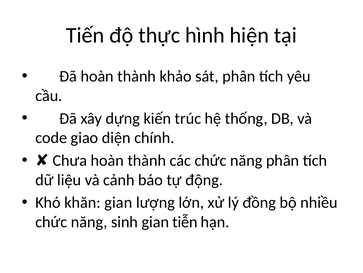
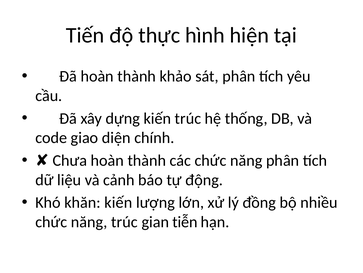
khăn gian: gian -> kiến
năng sinh: sinh -> trúc
